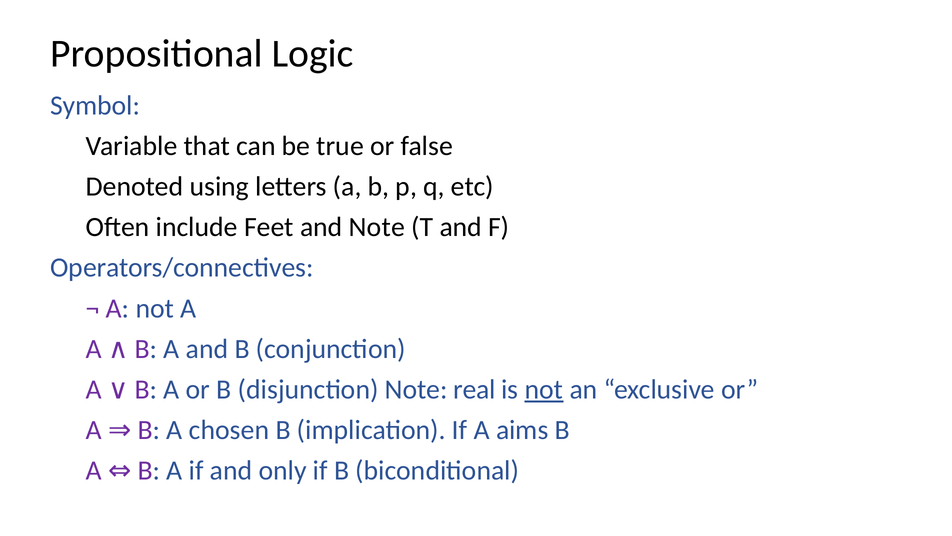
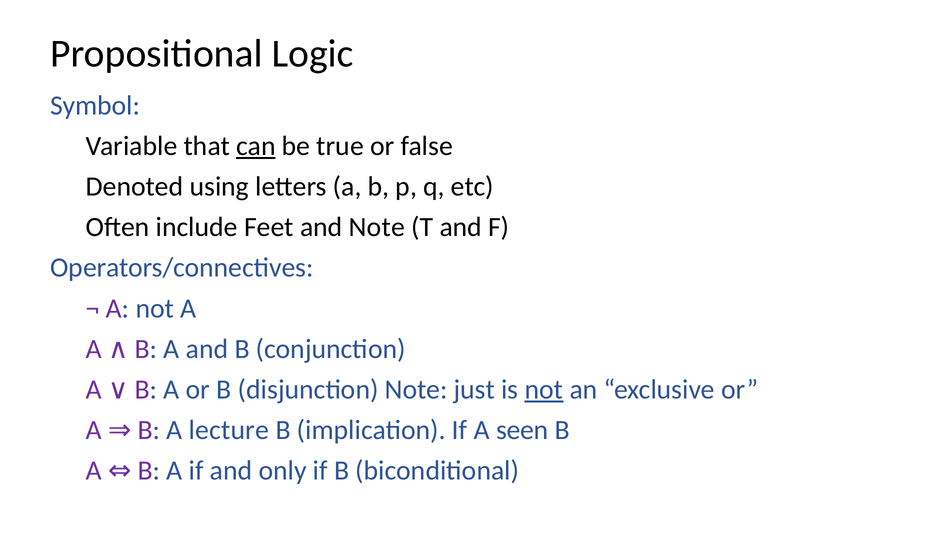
can underline: none -> present
real: real -> just
chosen: chosen -> lecture
aims: aims -> seen
